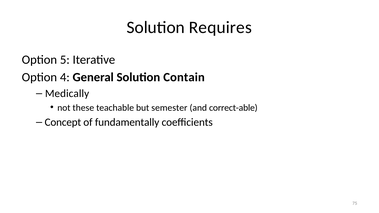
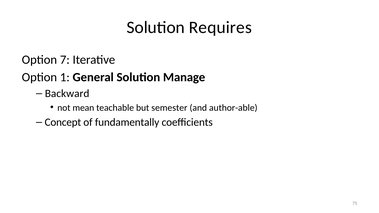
5: 5 -> 7
4: 4 -> 1
Contain: Contain -> Manage
Medically: Medically -> Backward
these: these -> mean
correct-able: correct-able -> author-able
